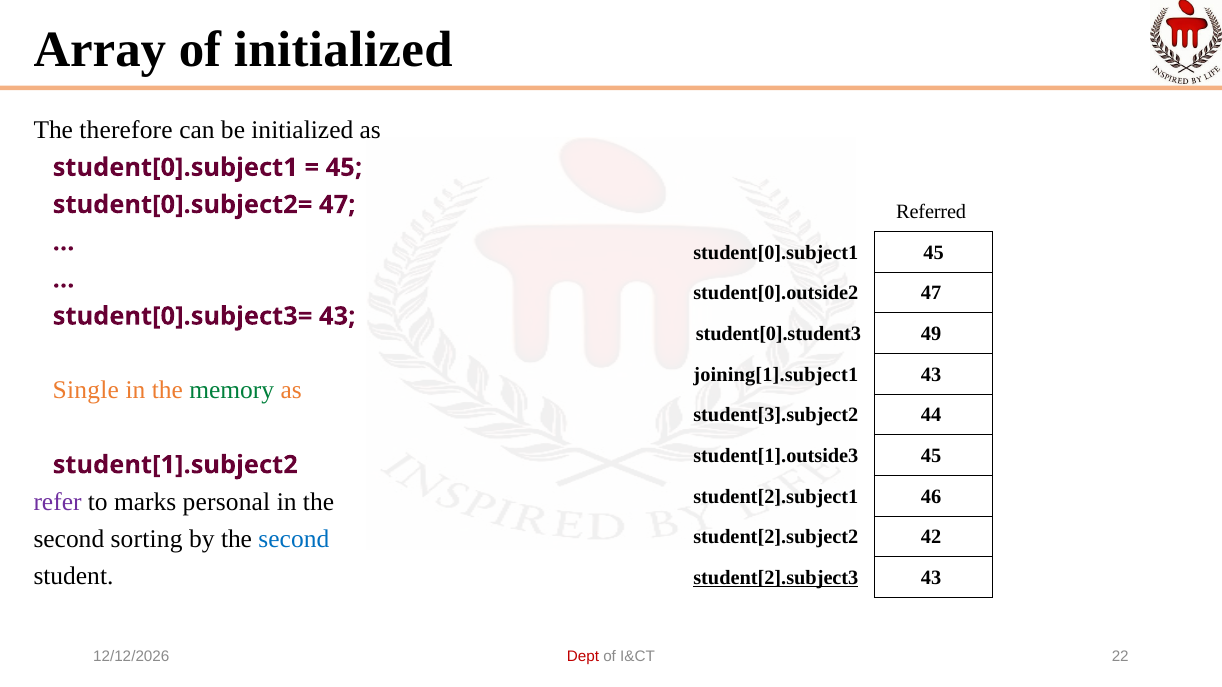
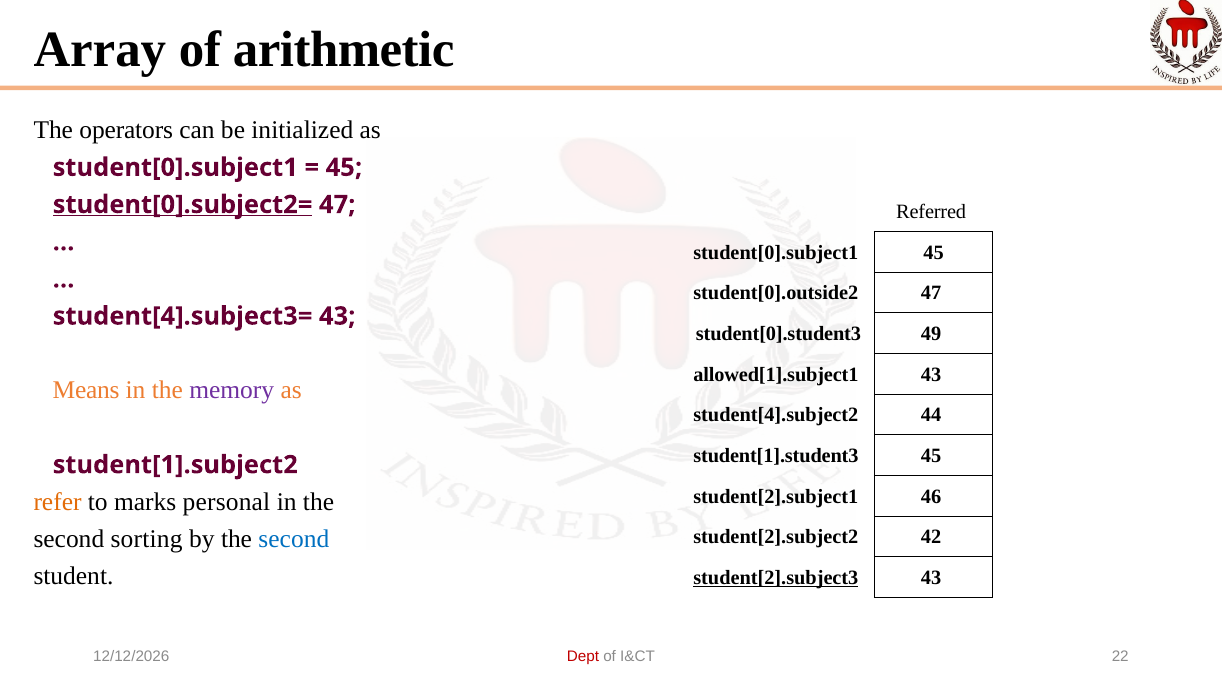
of initialized: initialized -> arithmetic
therefore: therefore -> operators
student[0].subject2= underline: none -> present
student[0].subject3=: student[0].subject3= -> student[4].subject3=
joining[1].subject1: joining[1].subject1 -> allowed[1].subject1
Single: Single -> Means
memory colour: green -> purple
student[3].subject2: student[3].subject2 -> student[4].subject2
student[1].outside3: student[1].outside3 -> student[1].student3
refer colour: purple -> orange
